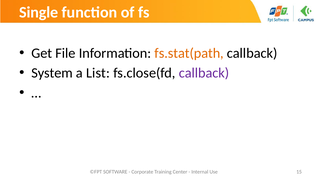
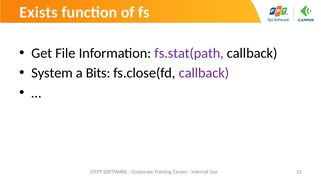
Single: Single -> Exists
fs.stat(path colour: orange -> purple
List: List -> Bits
